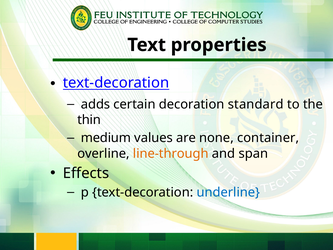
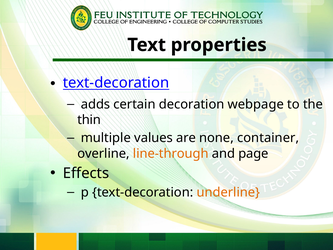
standard: standard -> webpage
medium: medium -> multiple
span: span -> page
underline colour: blue -> orange
